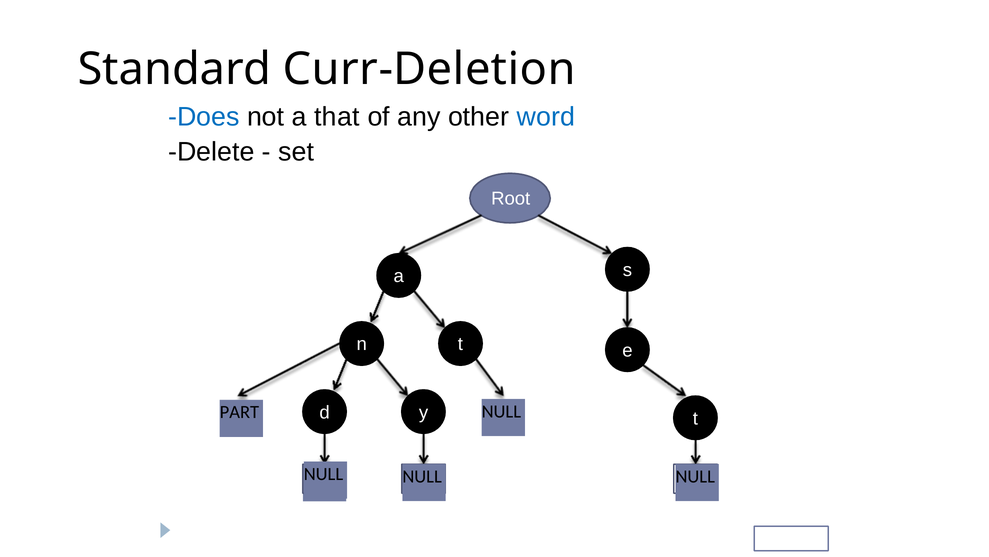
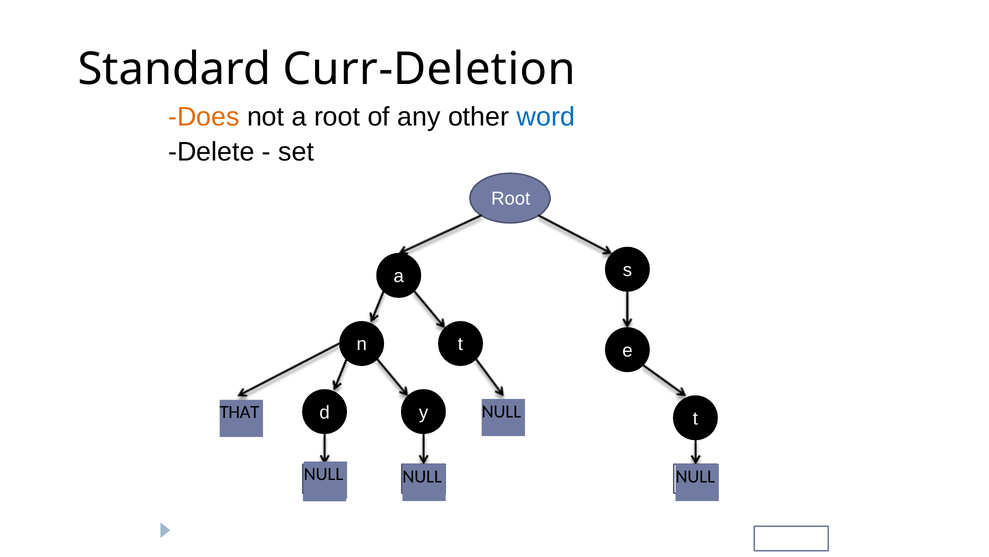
Does colour: blue -> orange
a that: that -> root
PART: PART -> THAT
